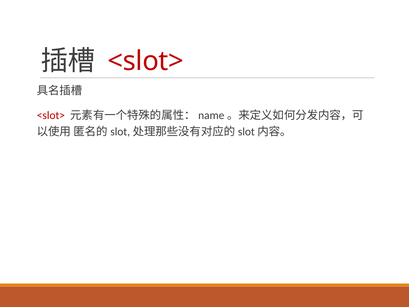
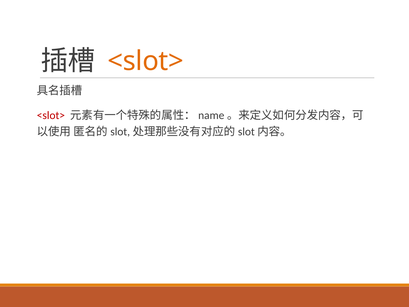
<slot> at (146, 61) colour: red -> orange
